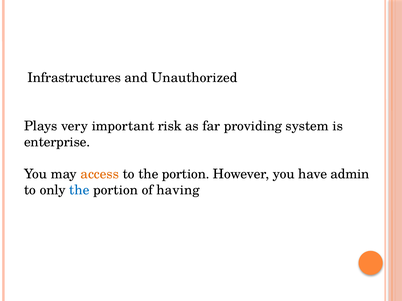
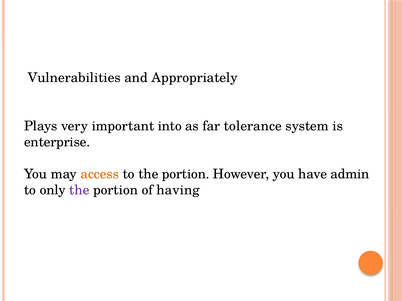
Infrastructures: Infrastructures -> Vulnerabilities
Unauthorized: Unauthorized -> Appropriately
risk: risk -> into
providing: providing -> tolerance
the at (79, 190) colour: blue -> purple
